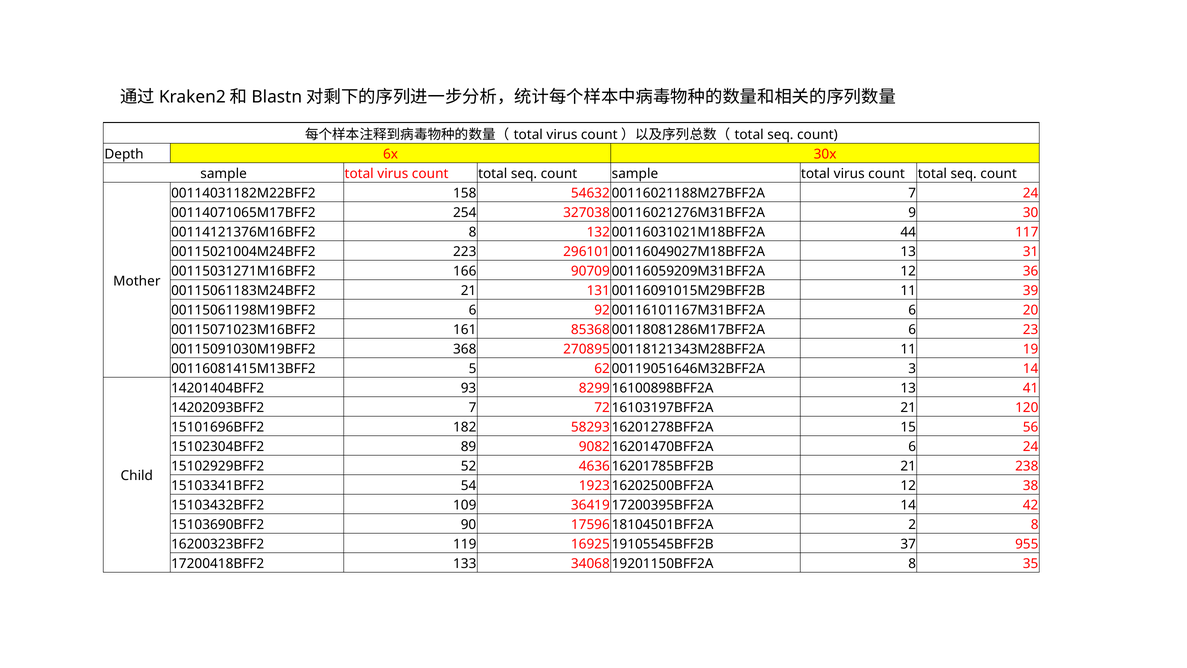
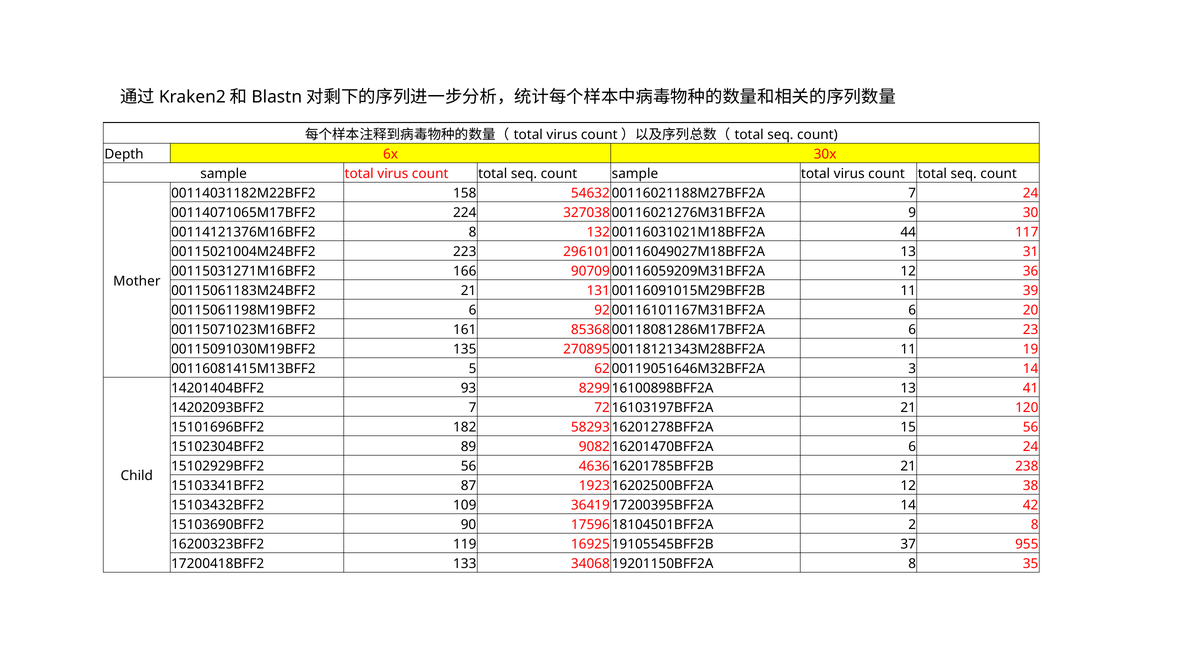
254: 254 -> 224
368: 368 -> 135
15102929BFF2 52: 52 -> 56
54: 54 -> 87
